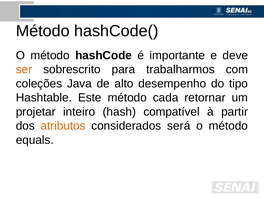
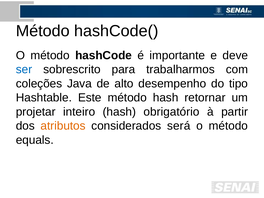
ser colour: orange -> blue
método cada: cada -> hash
compatível: compatível -> obrigatório
